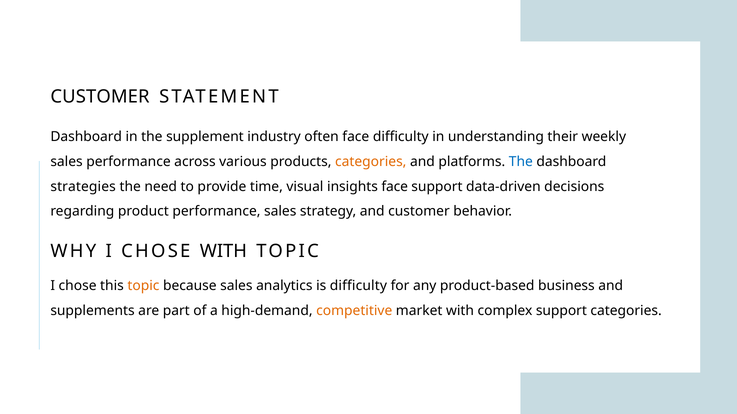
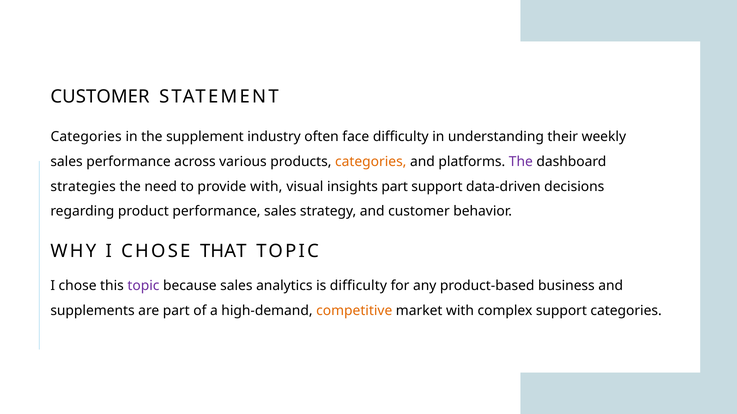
Dashboard at (86, 137): Dashboard -> Categories
The at (521, 162) colour: blue -> purple
provide time: time -> with
insights face: face -> part
CHOSE WITH: WITH -> THAT
topic at (143, 286) colour: orange -> purple
